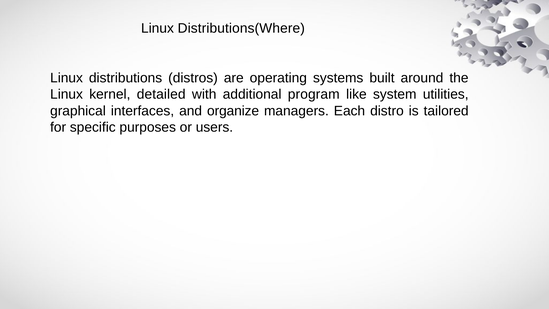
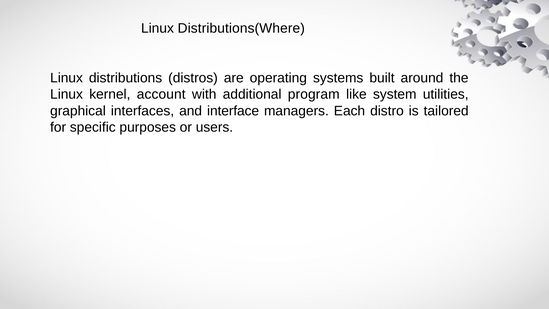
detailed: detailed -> account
organize: organize -> interface
